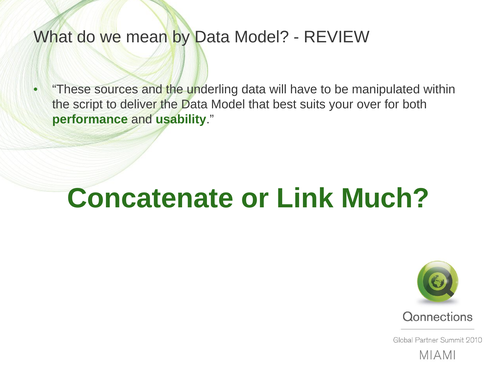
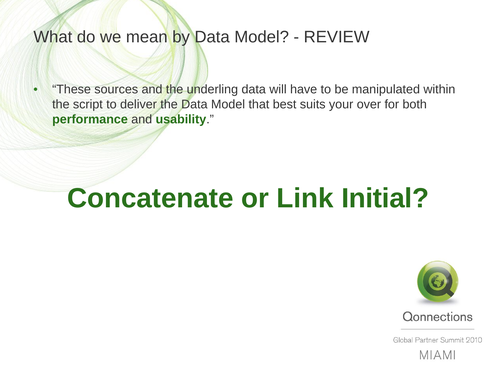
Much: Much -> Initial
